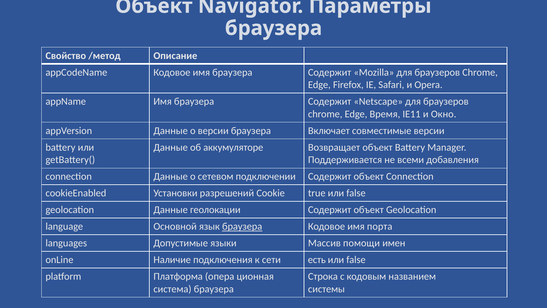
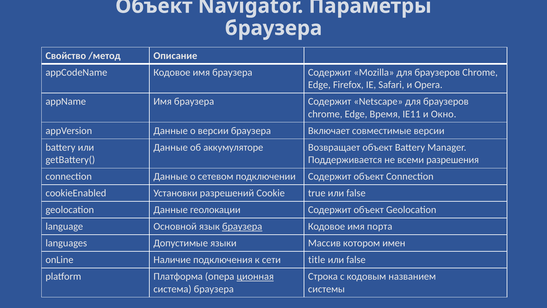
добавления: добавления -> разрешения
помощи: помощи -> котором
есть: есть -> title
ционная underline: none -> present
